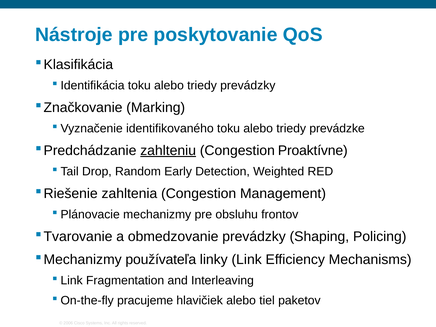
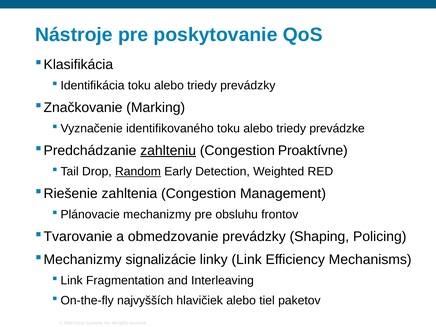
Random underline: none -> present
používateľa: používateľa -> signalizácie
pracujeme: pracujeme -> najvyšších
